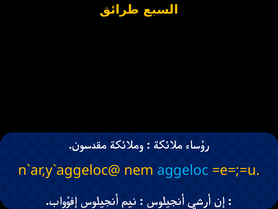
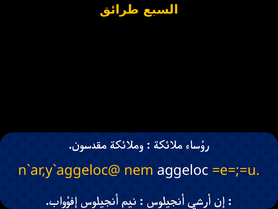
aggeloc colour: light blue -> white
